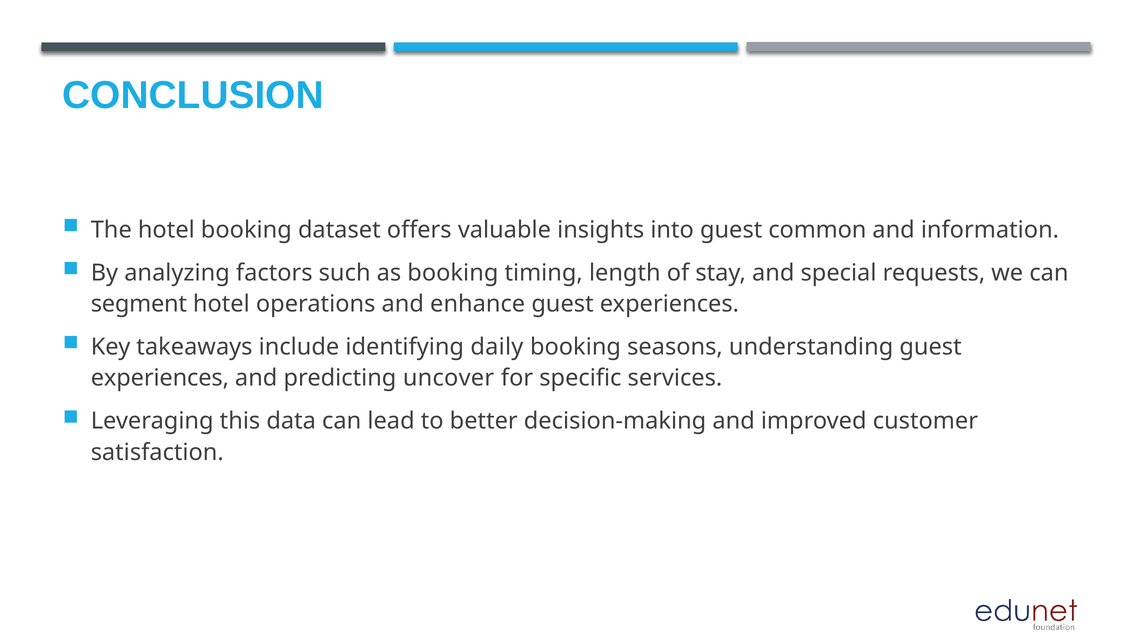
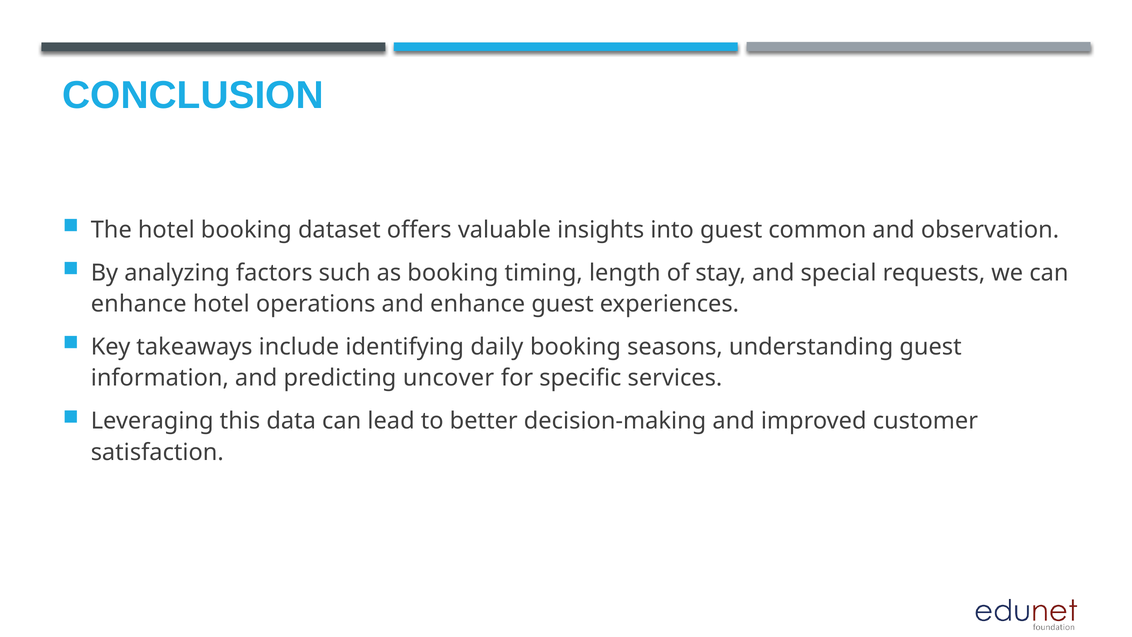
information: information -> observation
segment at (139, 304): segment -> enhance
experiences at (160, 378): experiences -> information
